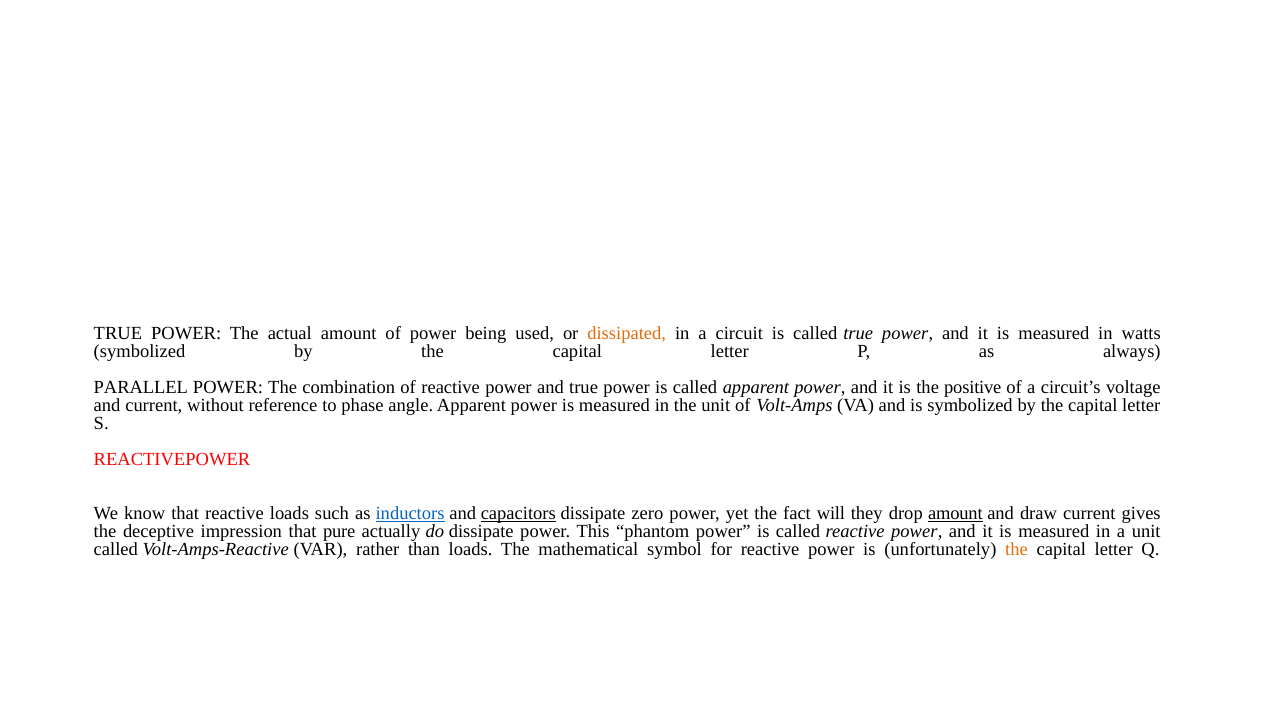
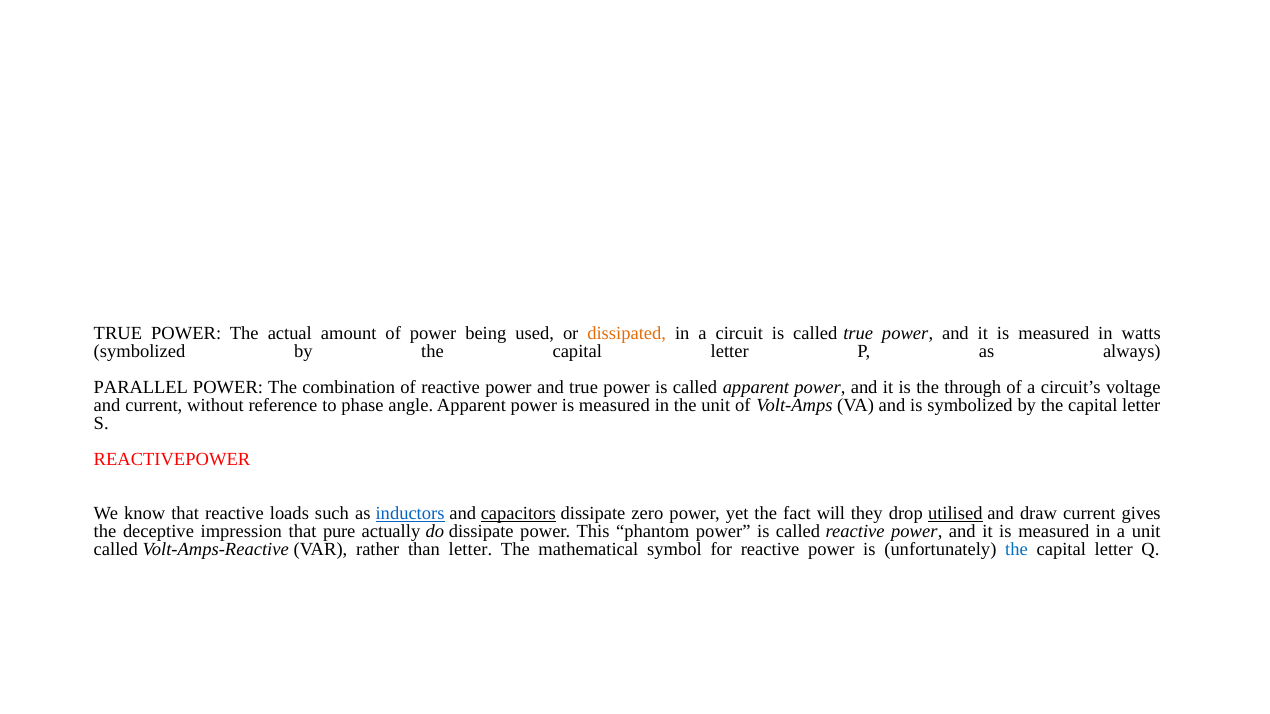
positive: positive -> through
drop amount: amount -> utilised
than loads: loads -> letter
the at (1017, 550) colour: orange -> blue
